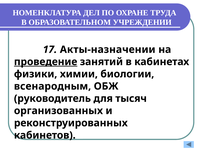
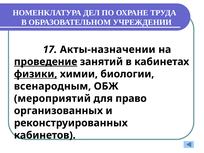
физики underline: none -> present
руководитель: руководитель -> мероприятий
тысяч: тысяч -> право
